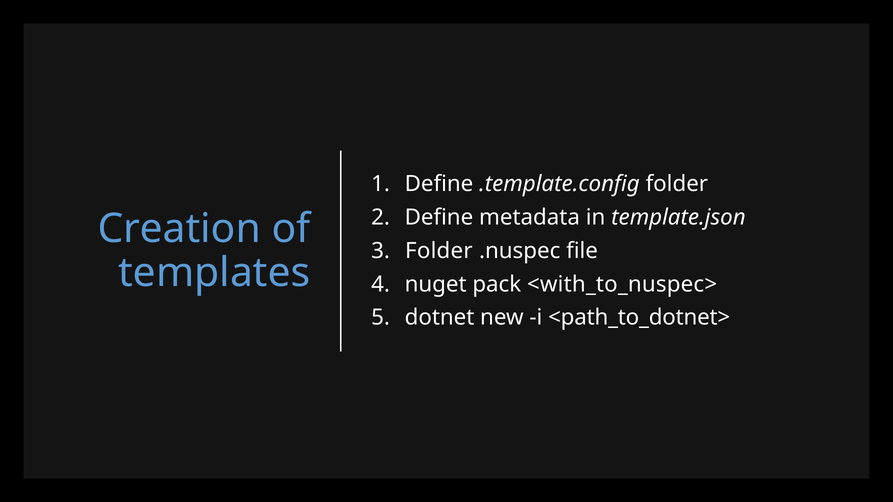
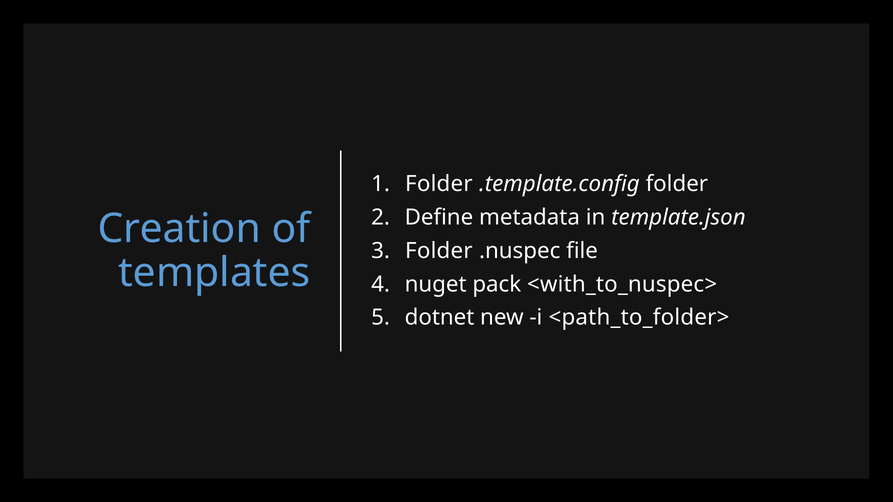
Define at (439, 184): Define -> Folder
<path_to_dotnet>: <path_to_dotnet> -> <path_to_folder>
